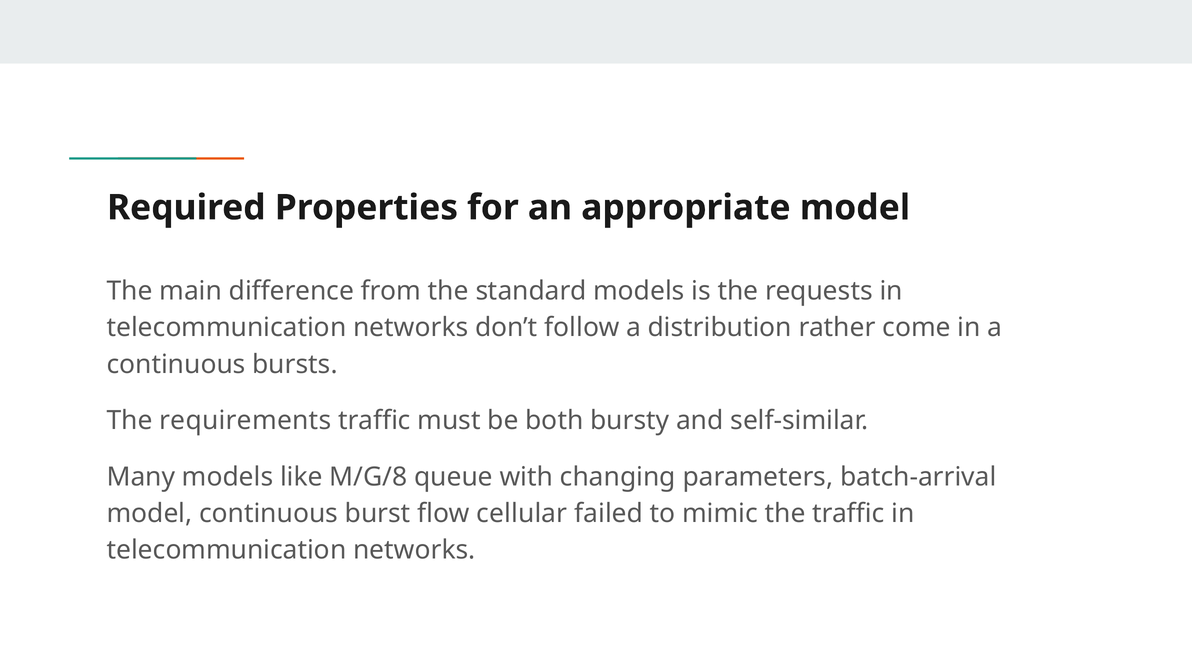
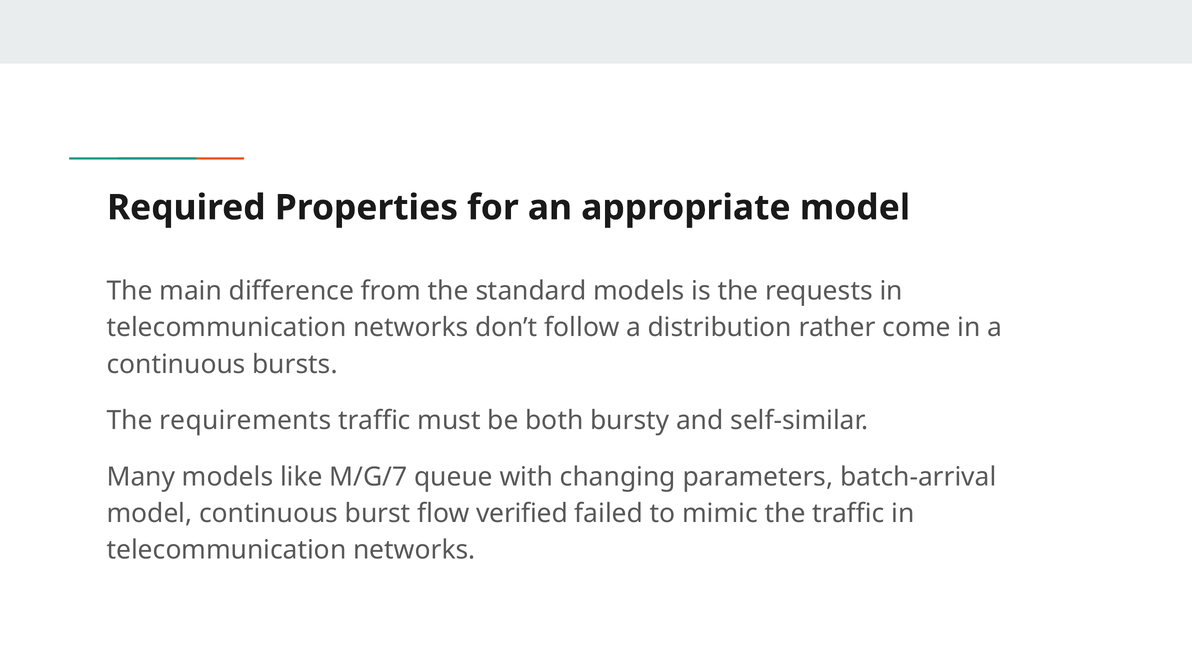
M/G/8: M/G/8 -> M/G/7
cellular: cellular -> verified
